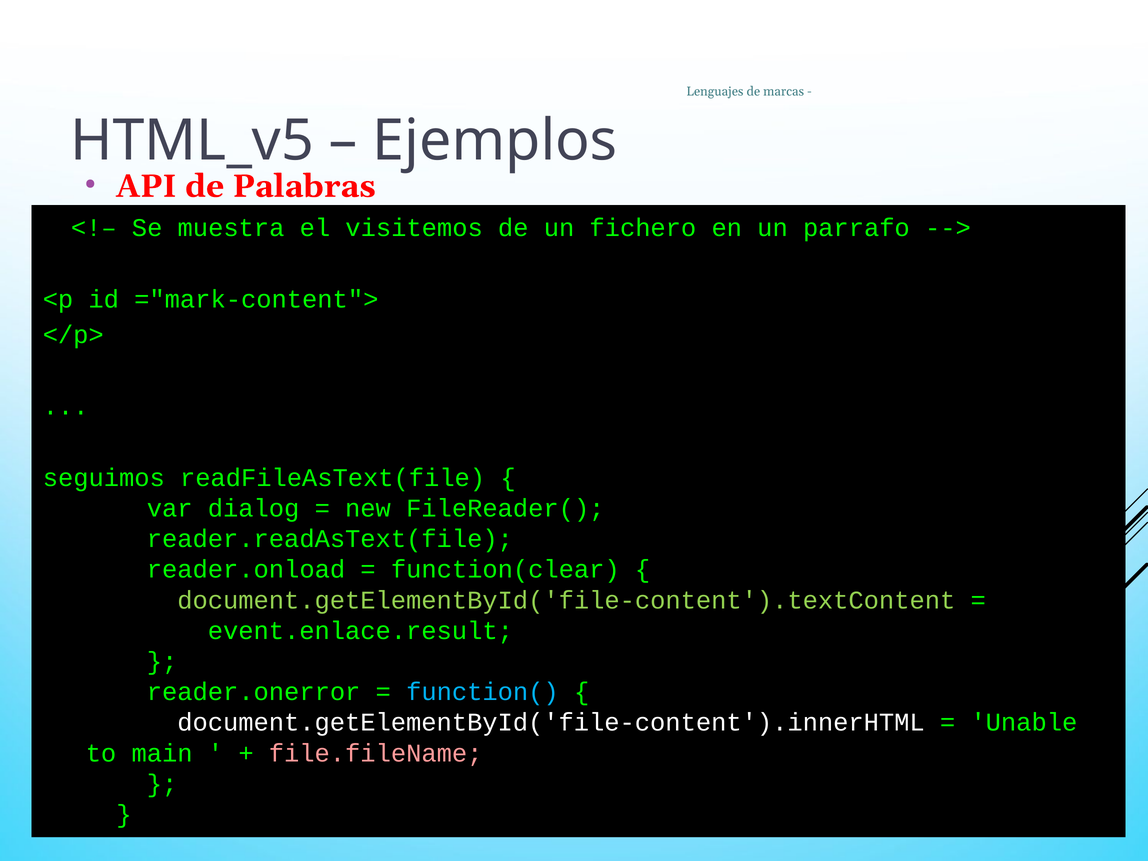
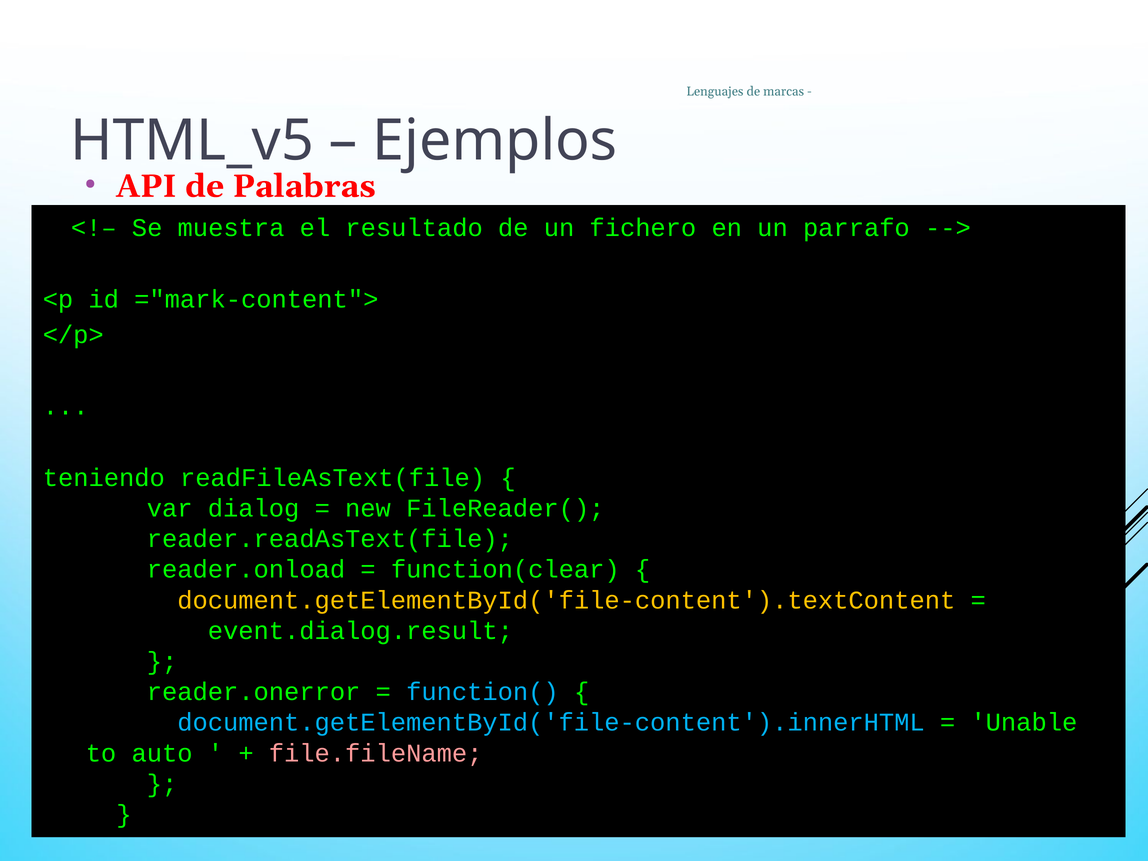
visitemos: visitemos -> resultado
seguimos: seguimos -> teniendo
document.getElementById('file-content').textContent colour: light green -> yellow
event.enlace.result: event.enlace.result -> event.dialog.result
document.getElementById('file-content').innerHTML colour: white -> light blue
main: main -> auto
